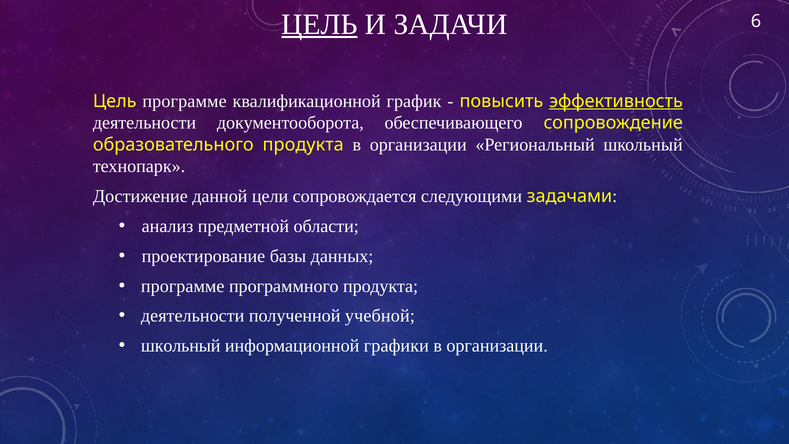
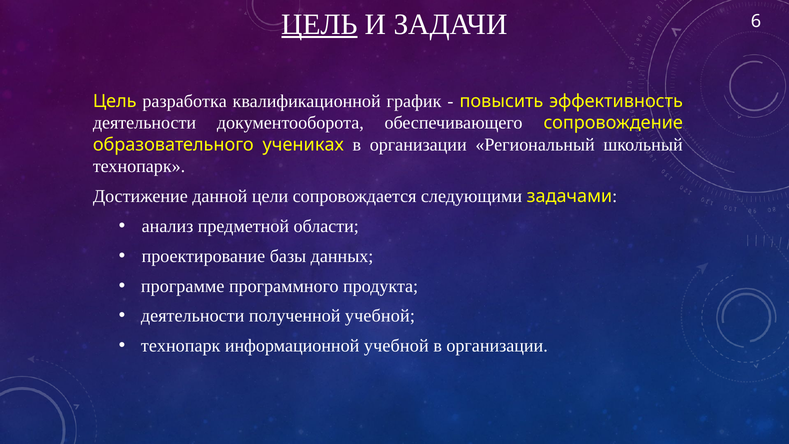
Цель программе: программе -> разработка
эффективность underline: present -> none
образовательного продукта: продукта -> учениках
школьный at (181, 346): школьный -> технопарк
информационной графики: графики -> учебной
